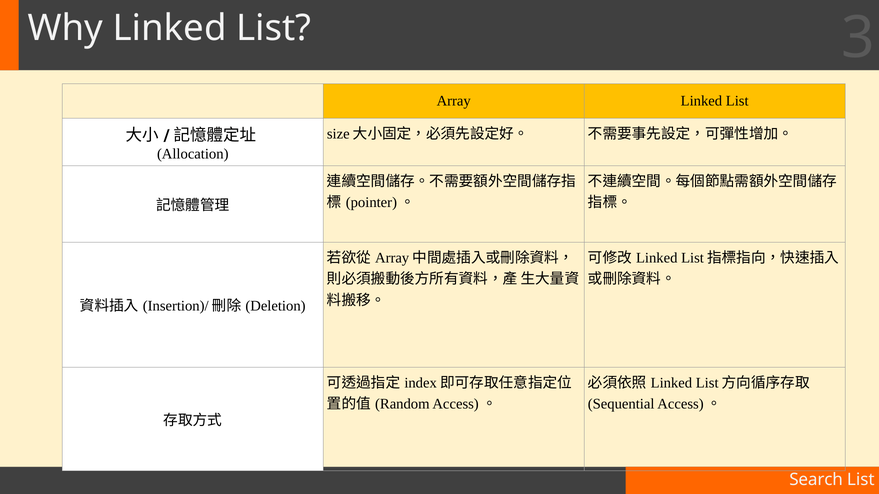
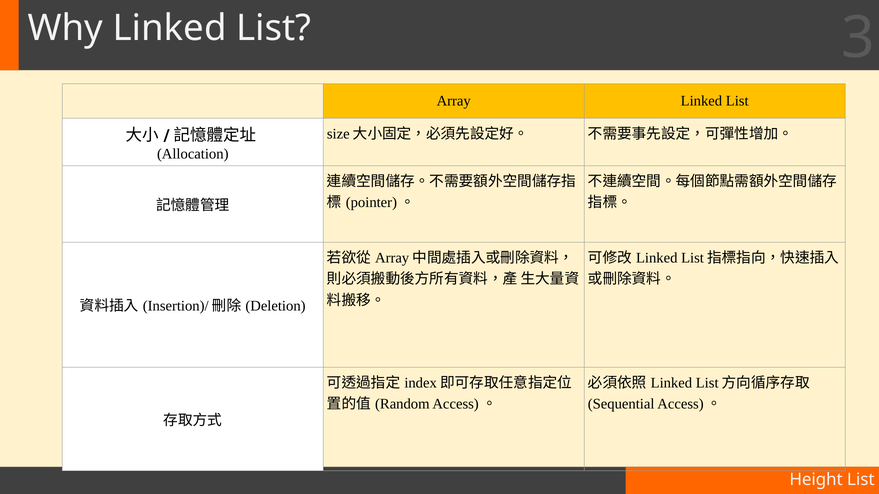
Search: Search -> Height
